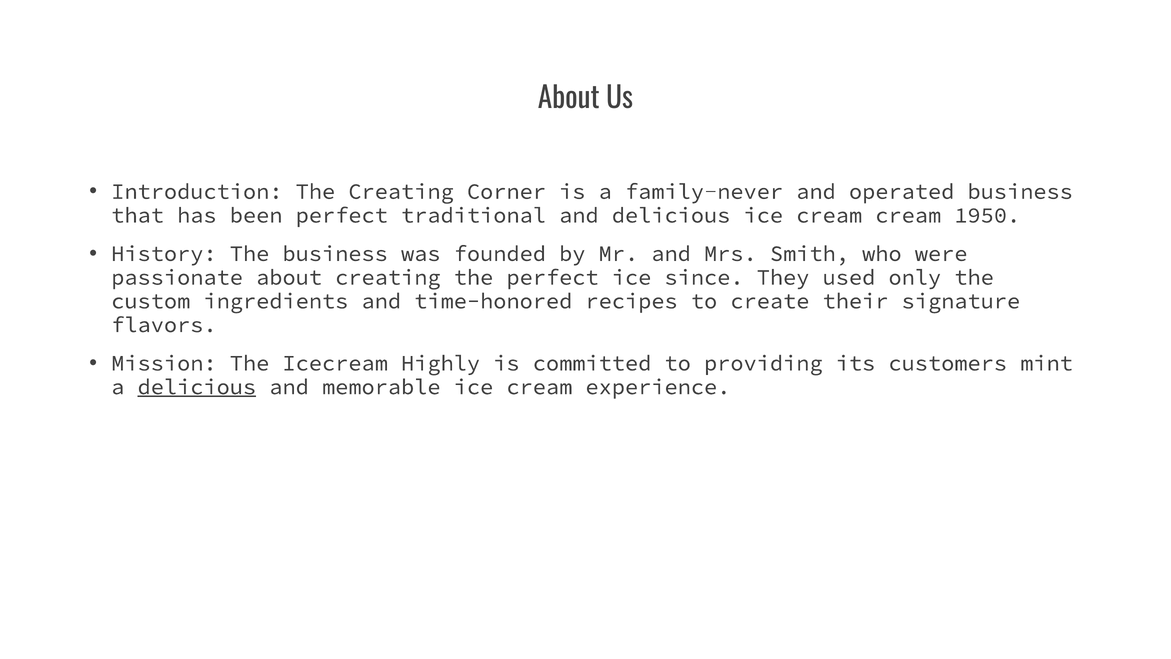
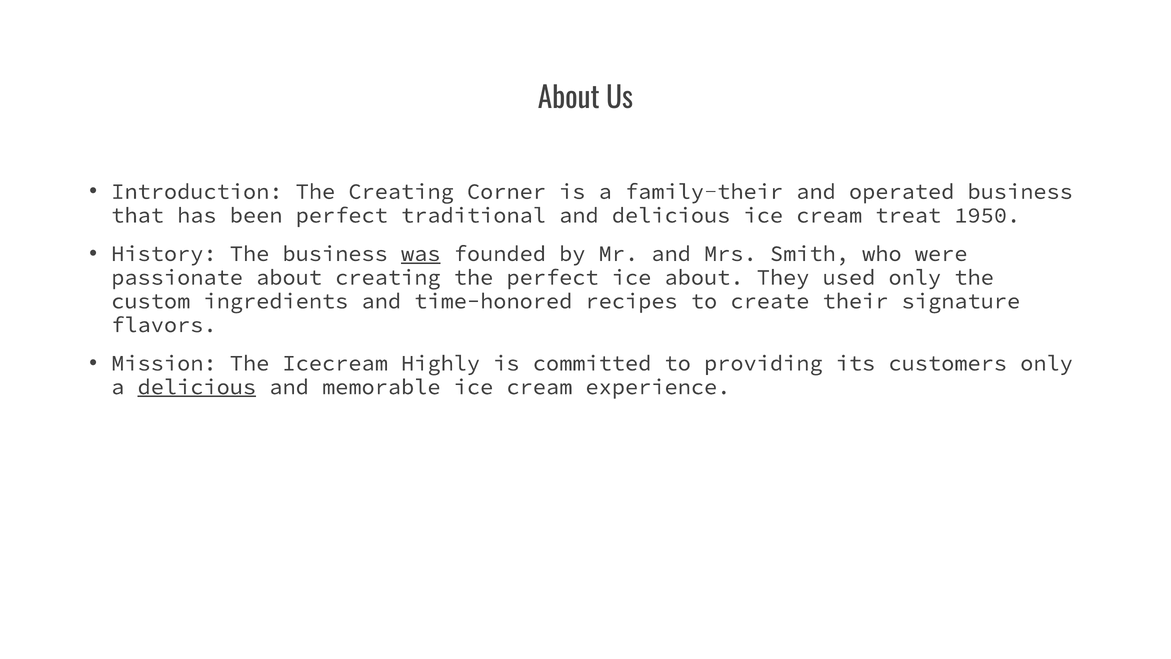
family-never: family-never -> family-their
cream cream: cream -> treat
was underline: none -> present
ice since: since -> about
customers mint: mint -> only
